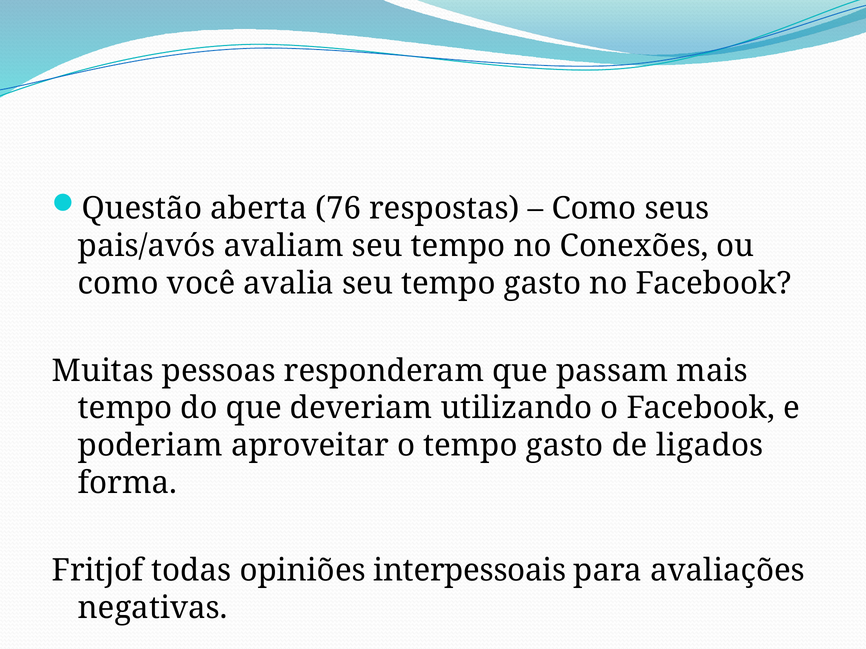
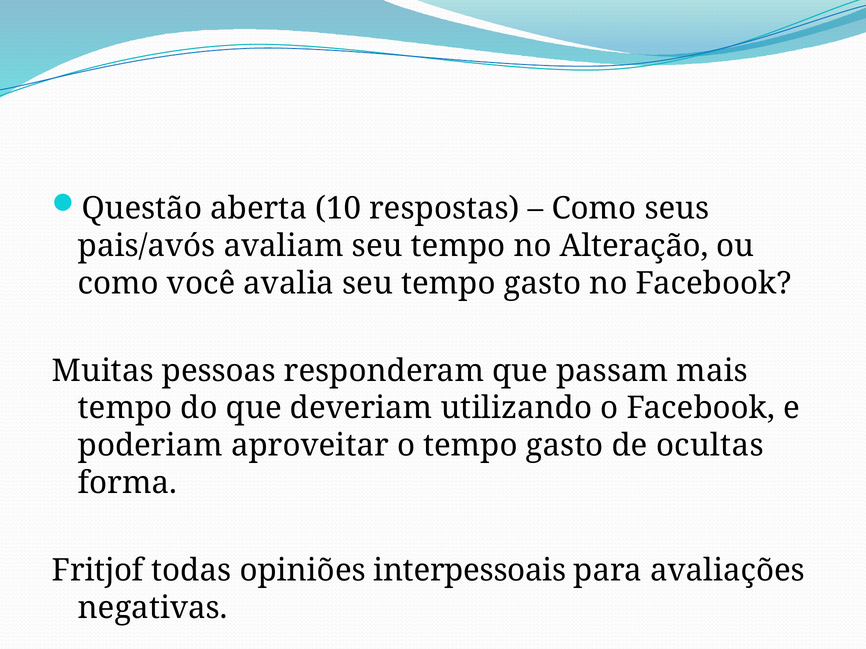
76: 76 -> 10
Conexões: Conexões -> Alteração
ligados: ligados -> ocultas
